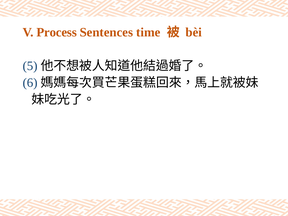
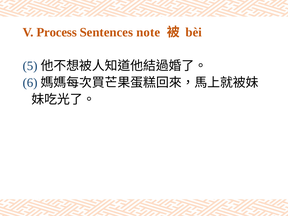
time: time -> note
